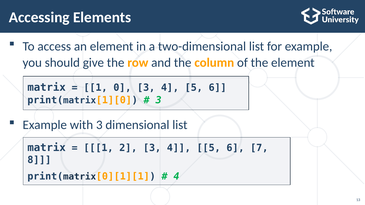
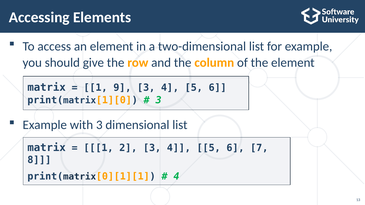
0: 0 -> 9
